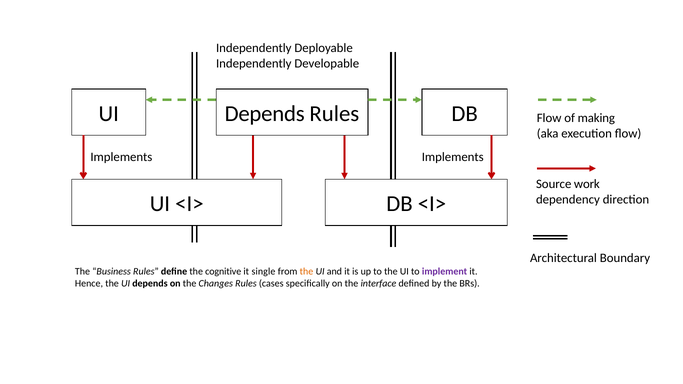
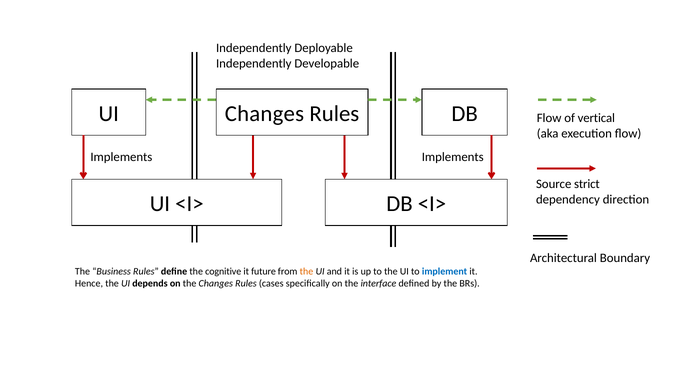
Depends at (265, 114): Depends -> Changes
making: making -> vertical
work: work -> strict
single: single -> future
implement colour: purple -> blue
